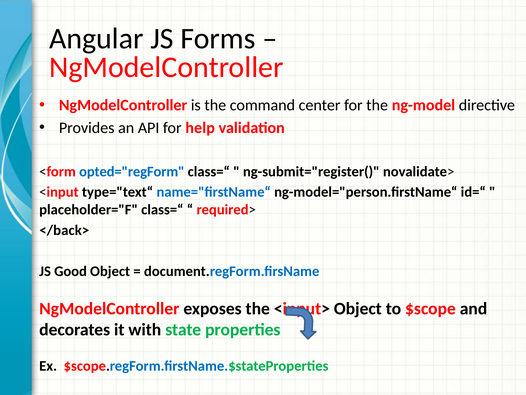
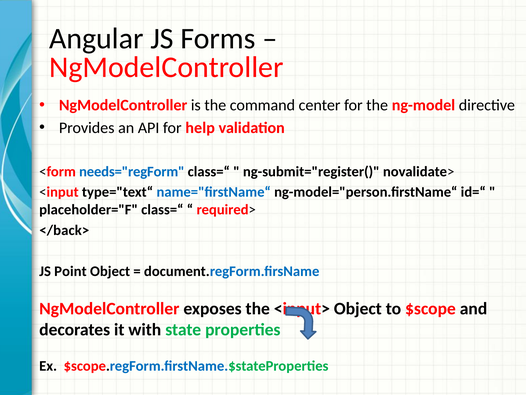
opted="regForm: opted="regForm -> needs="regForm
Good: Good -> Point
